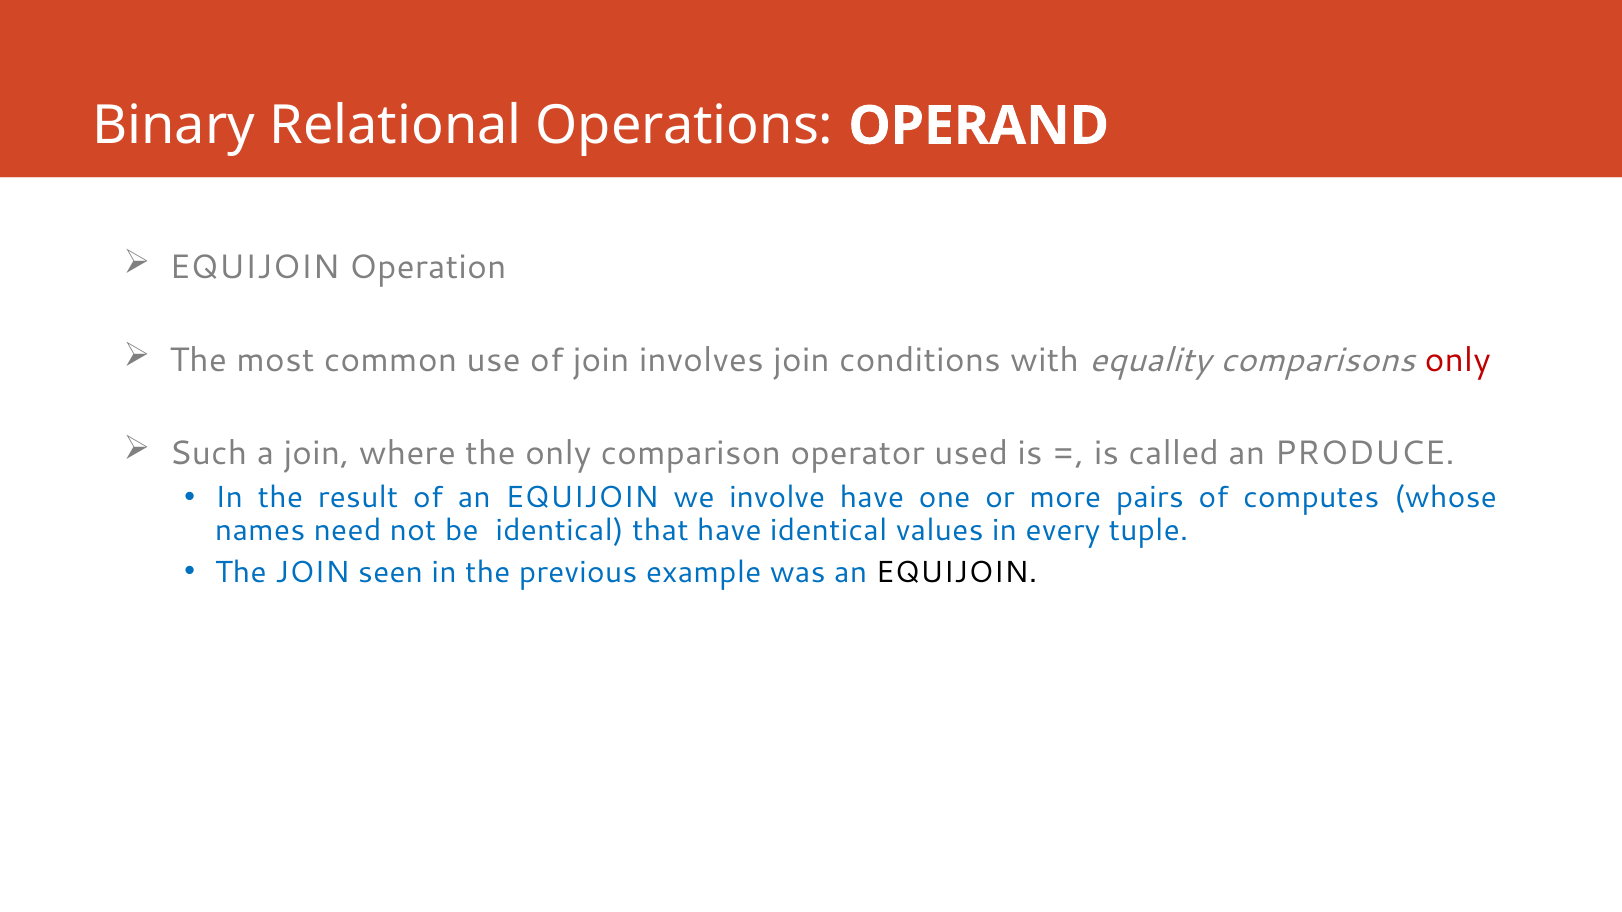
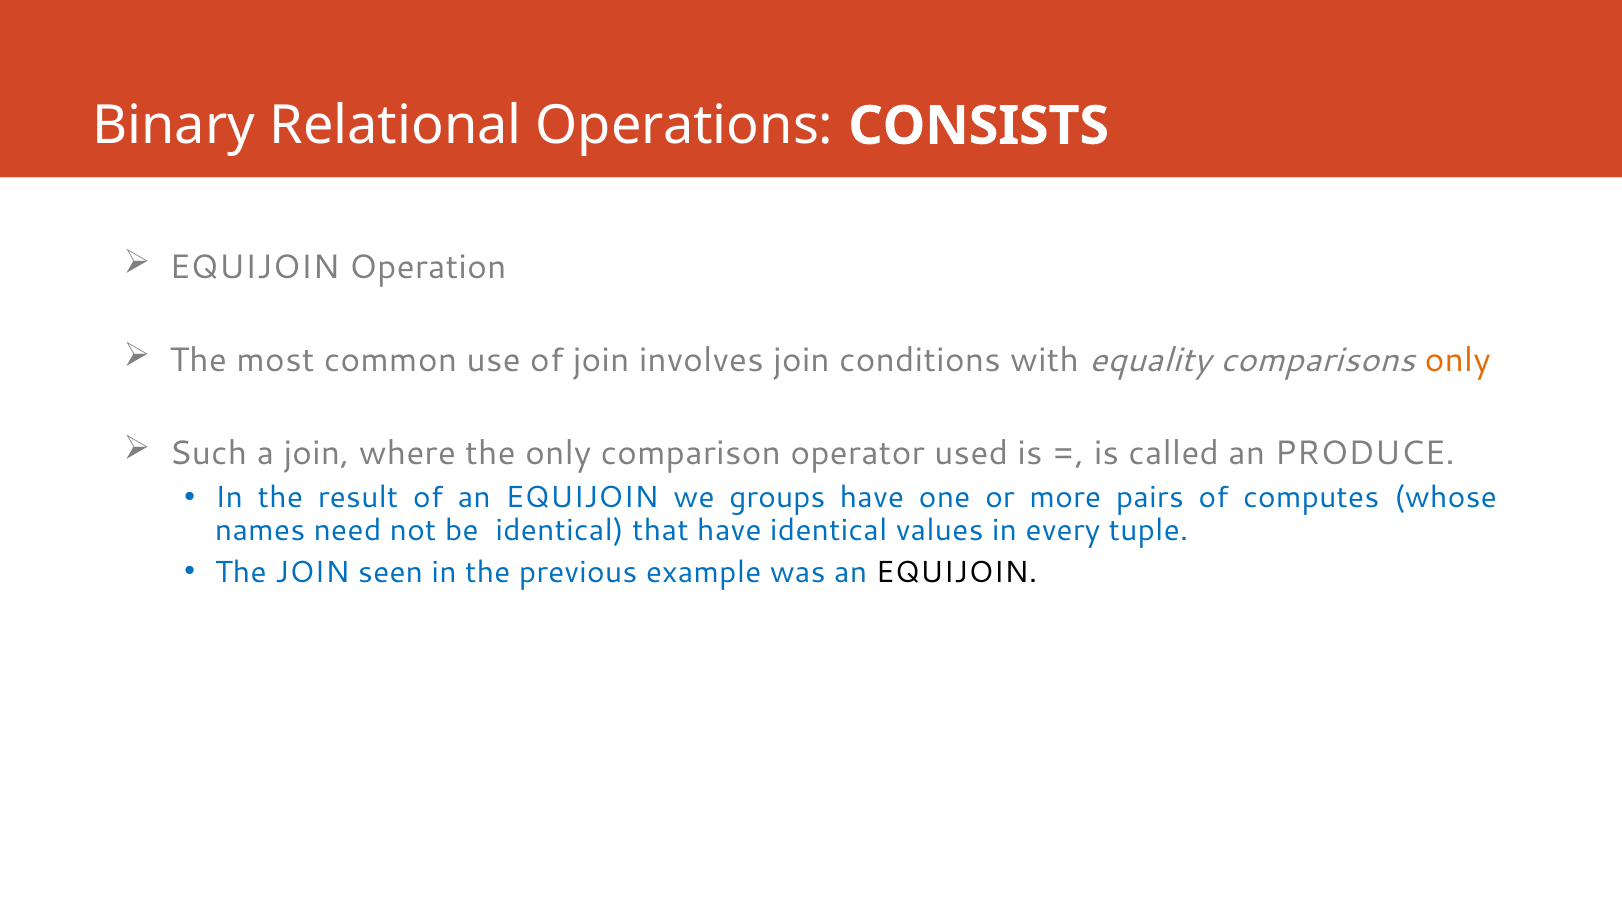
OPERAND: OPERAND -> CONSISTS
only at (1458, 360) colour: red -> orange
involve: involve -> groups
